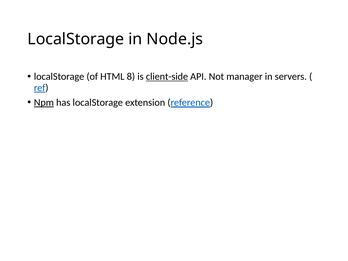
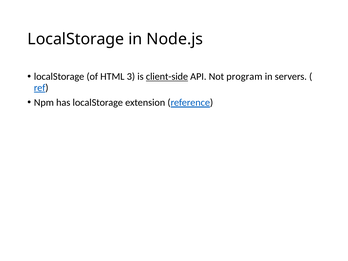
8: 8 -> 3
manager: manager -> program
Npm underline: present -> none
